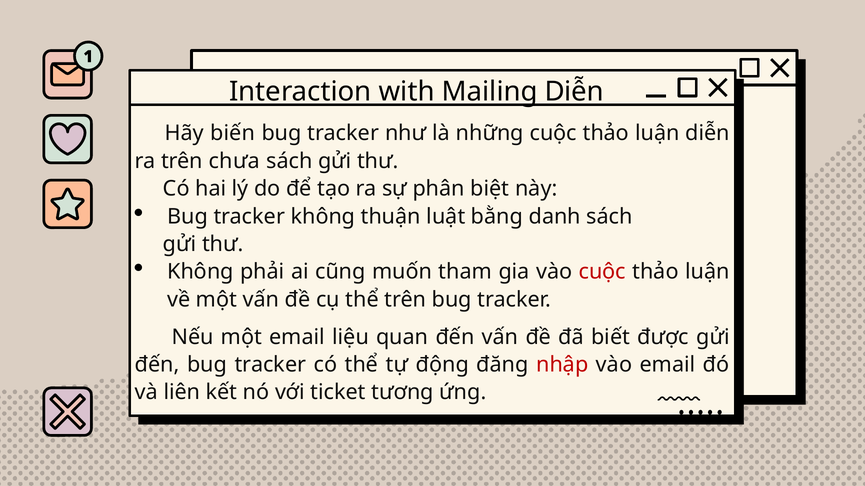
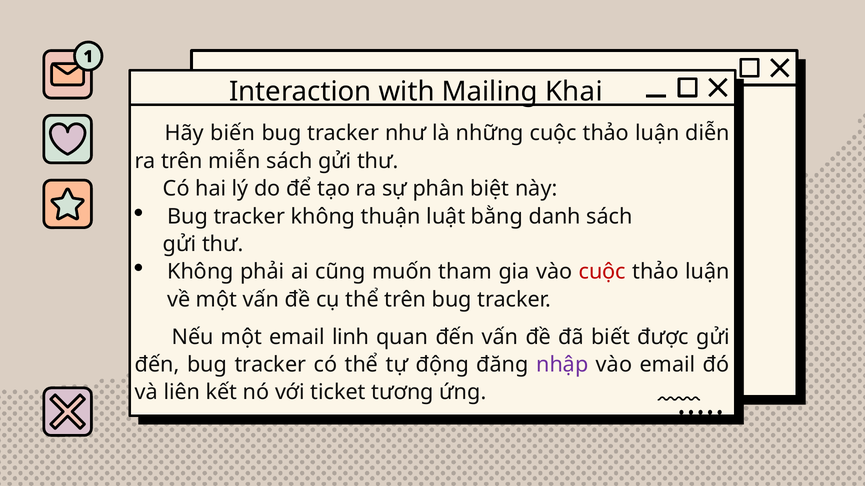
Mailing Diễn: Diễn -> Khai
chưa: chưa -> miễn
liệu: liệu -> linh
nhập colour: red -> purple
